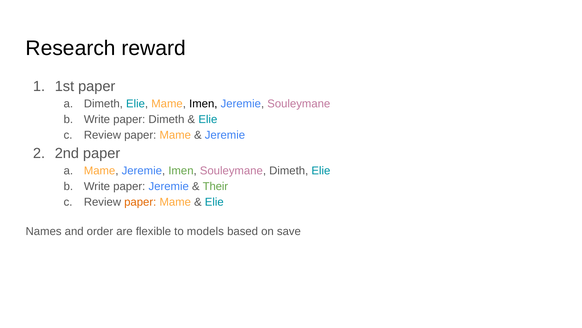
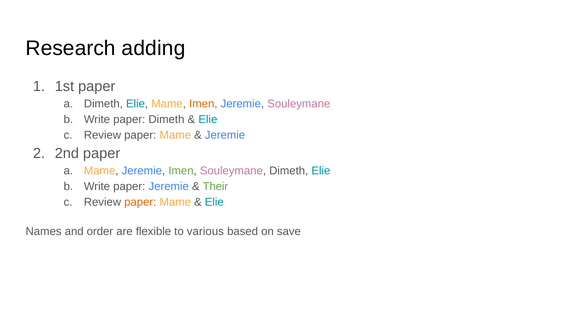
reward: reward -> adding
Imen at (203, 104) colour: black -> orange
models: models -> various
